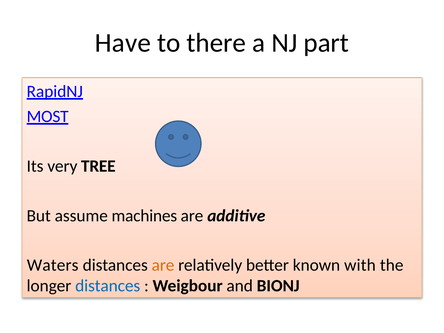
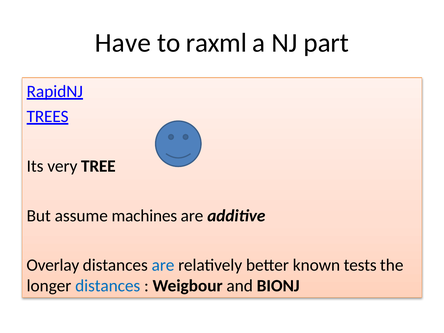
there: there -> raxml
MOST: MOST -> TREES
Waters: Waters -> Overlay
are at (163, 265) colour: orange -> blue
with: with -> tests
